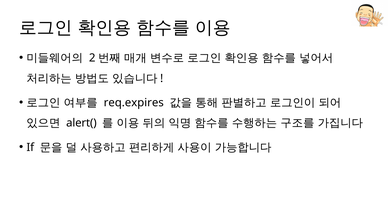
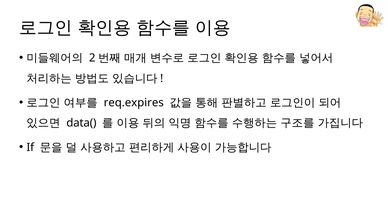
alert(: alert( -> data(
